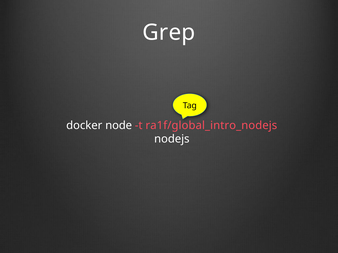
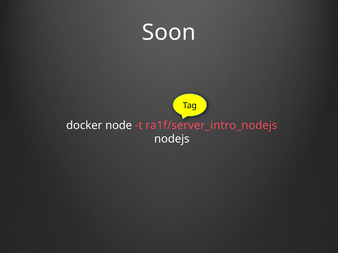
Grep: Grep -> Soon
ra1f/global_intro_nodejs: ra1f/global_intro_nodejs -> ra1f/server_intro_nodejs
